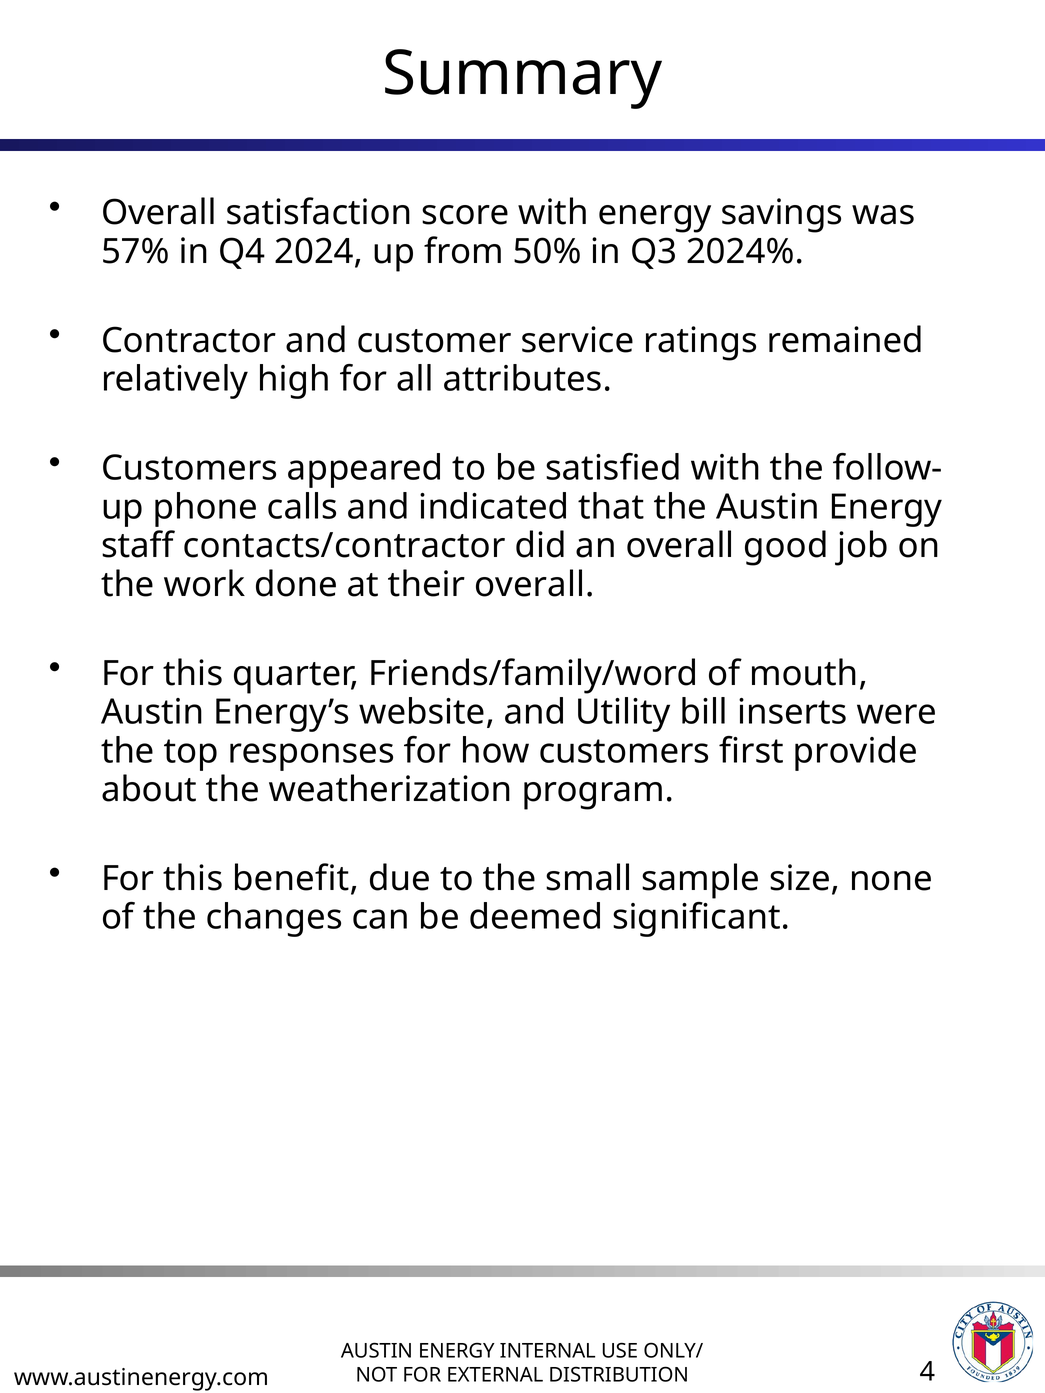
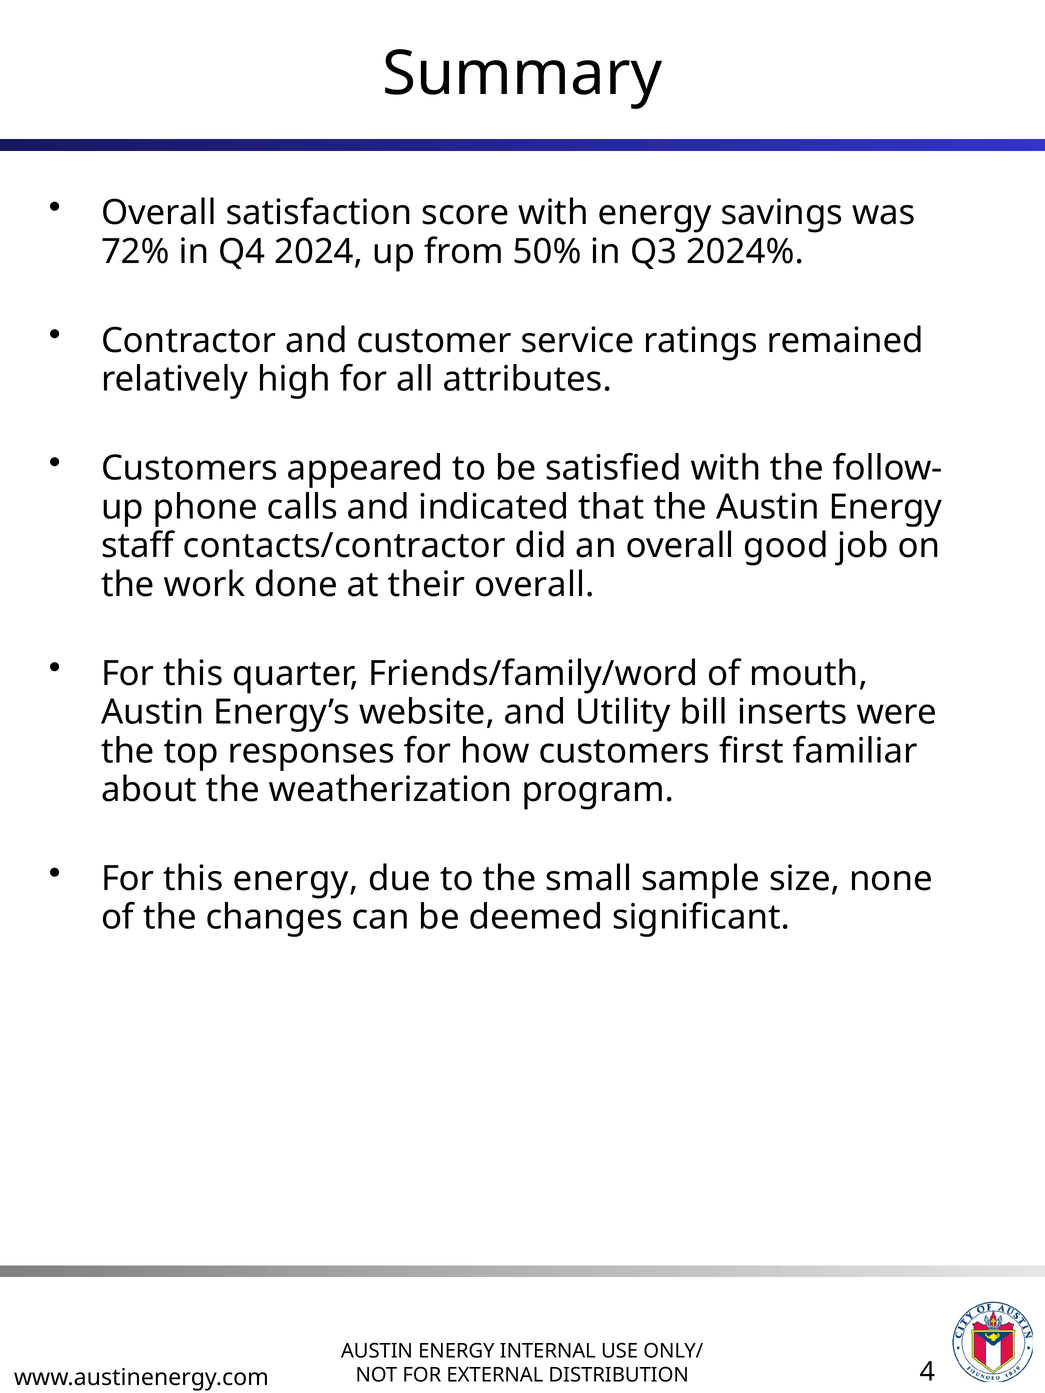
57%: 57% -> 72%
provide: provide -> familiar
this benefit: benefit -> energy
